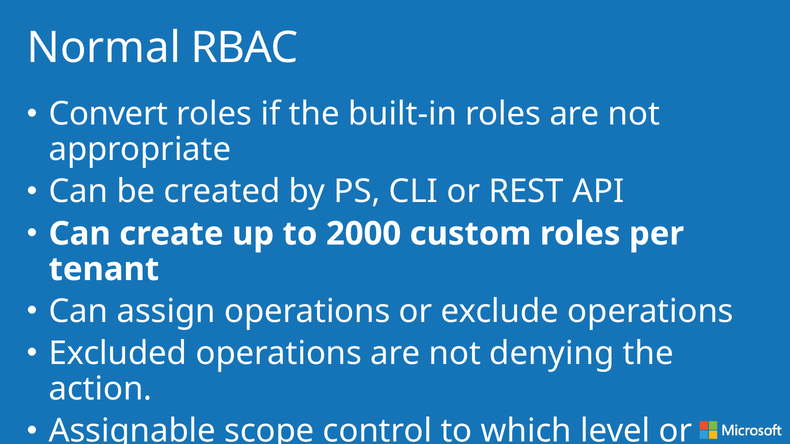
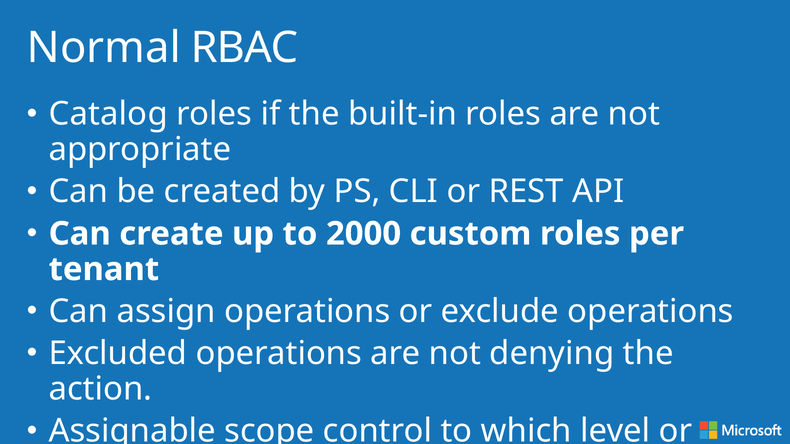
Convert: Convert -> Catalog
